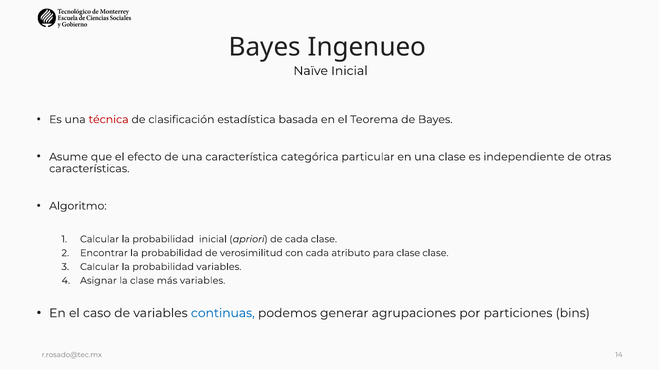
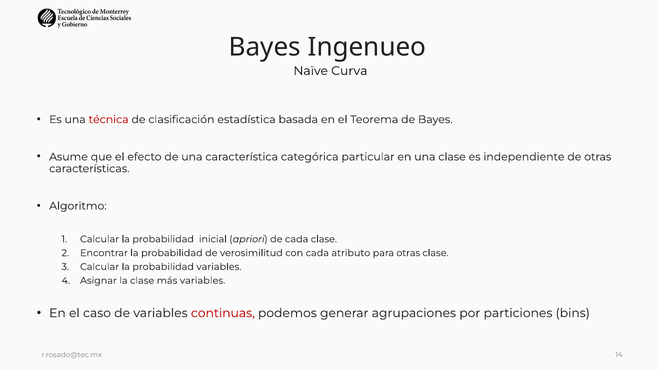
Naïve Inicial: Inicial -> Curva
para clase: clase -> otras
continuas colour: blue -> red
